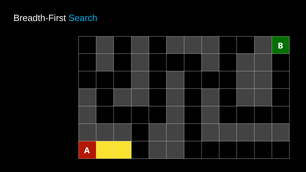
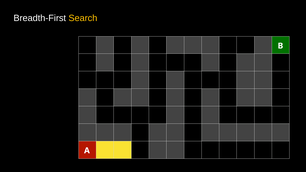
Search colour: light blue -> yellow
